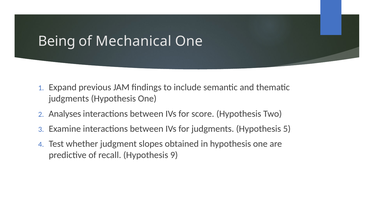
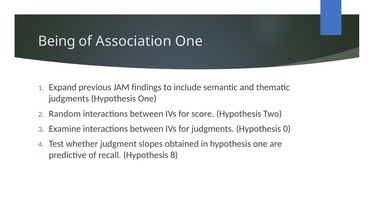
Mechanical: Mechanical -> Association
Analyses: Analyses -> Random
5: 5 -> 0
9: 9 -> 8
